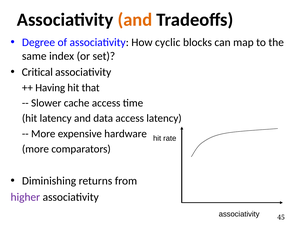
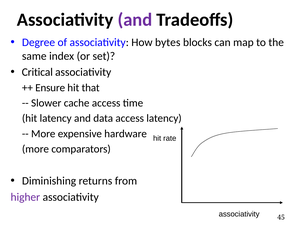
and at (135, 20) colour: orange -> purple
cyclic: cyclic -> bytes
Having: Having -> Ensure
